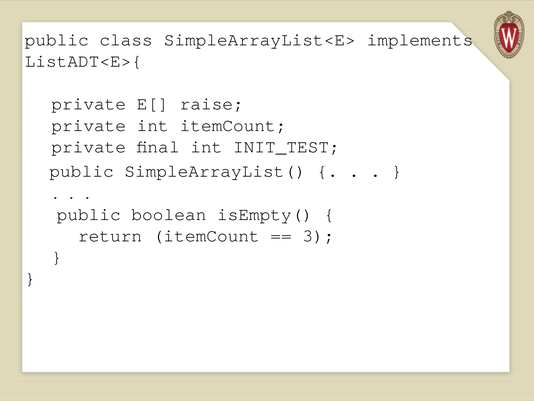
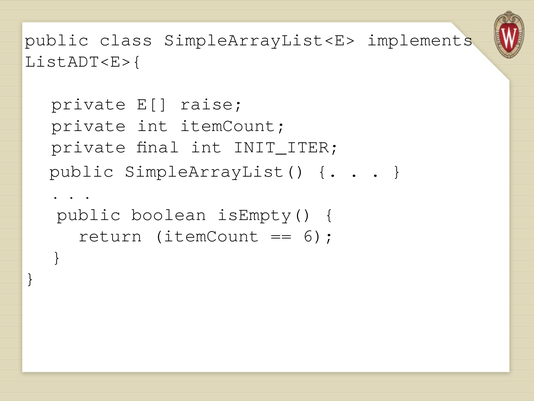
INIT_TEST: INIT_TEST -> INIT_ITER
3: 3 -> 6
